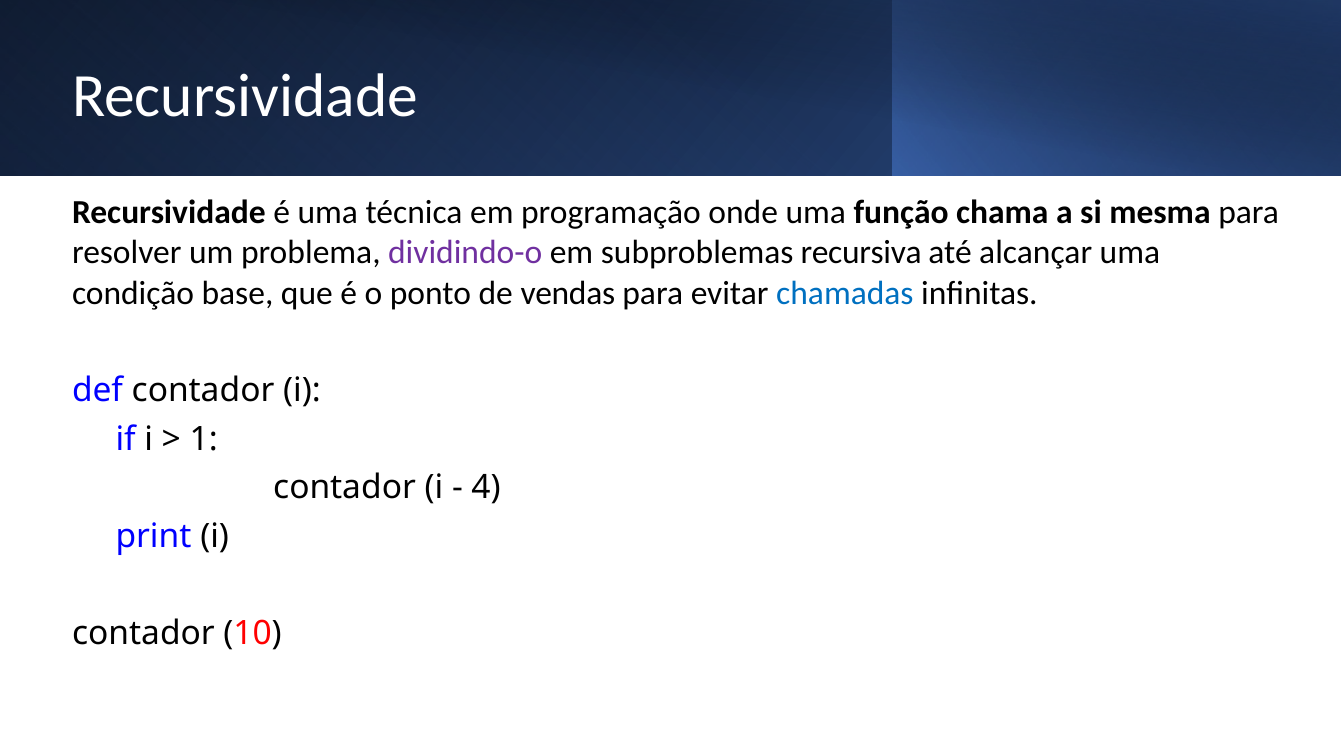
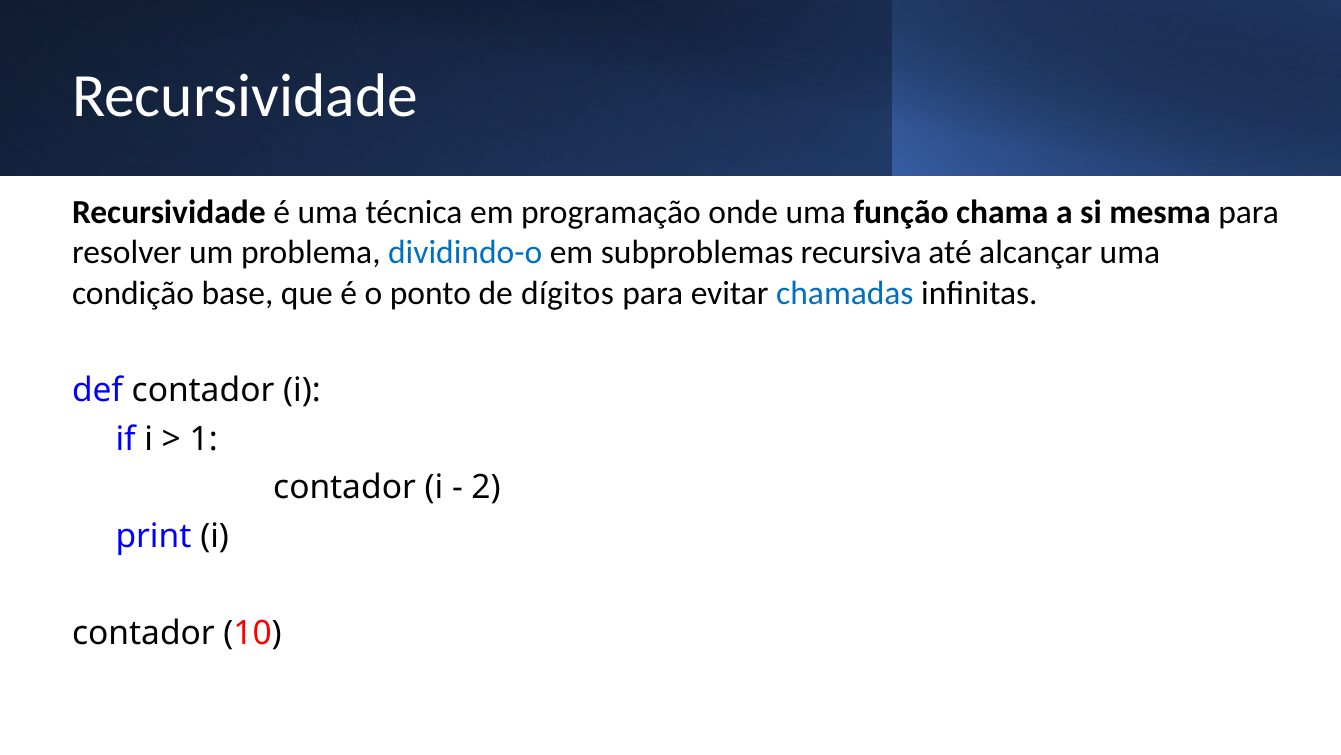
dividindo-o colour: purple -> blue
vendas: vendas -> dígitos
4: 4 -> 2
